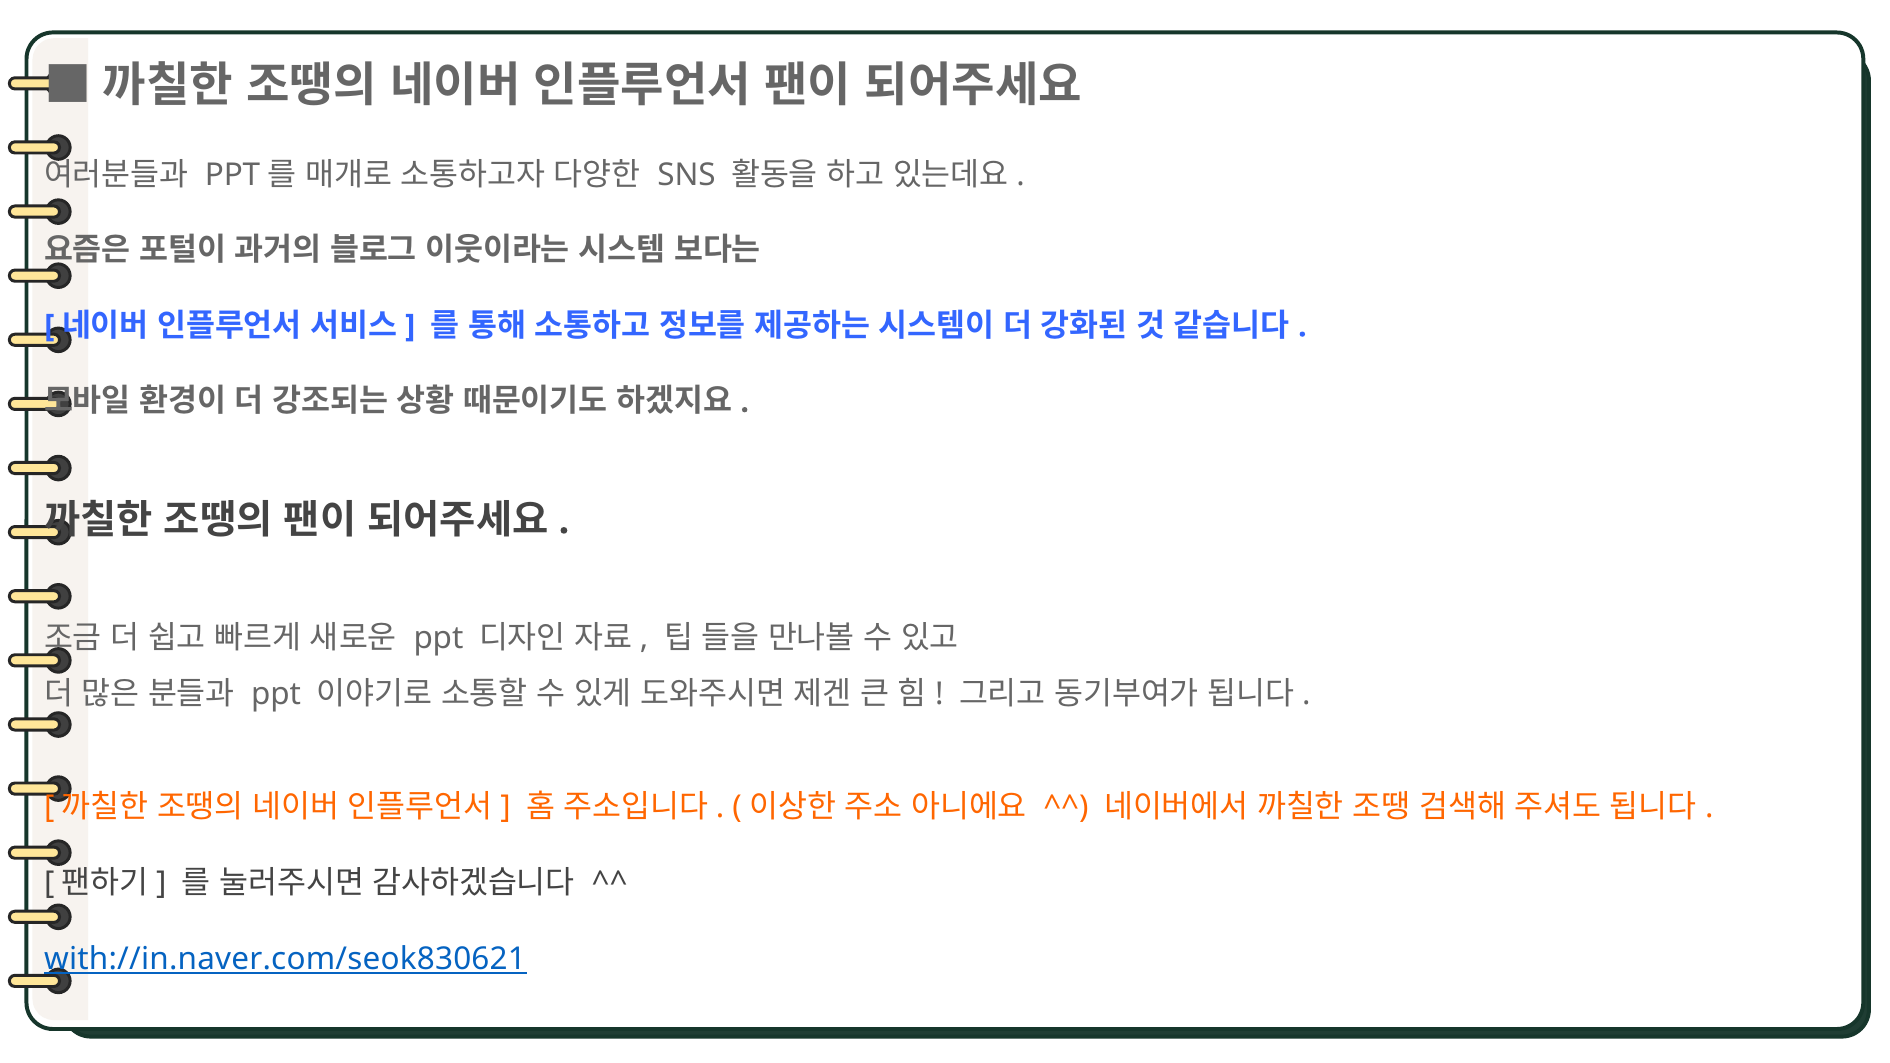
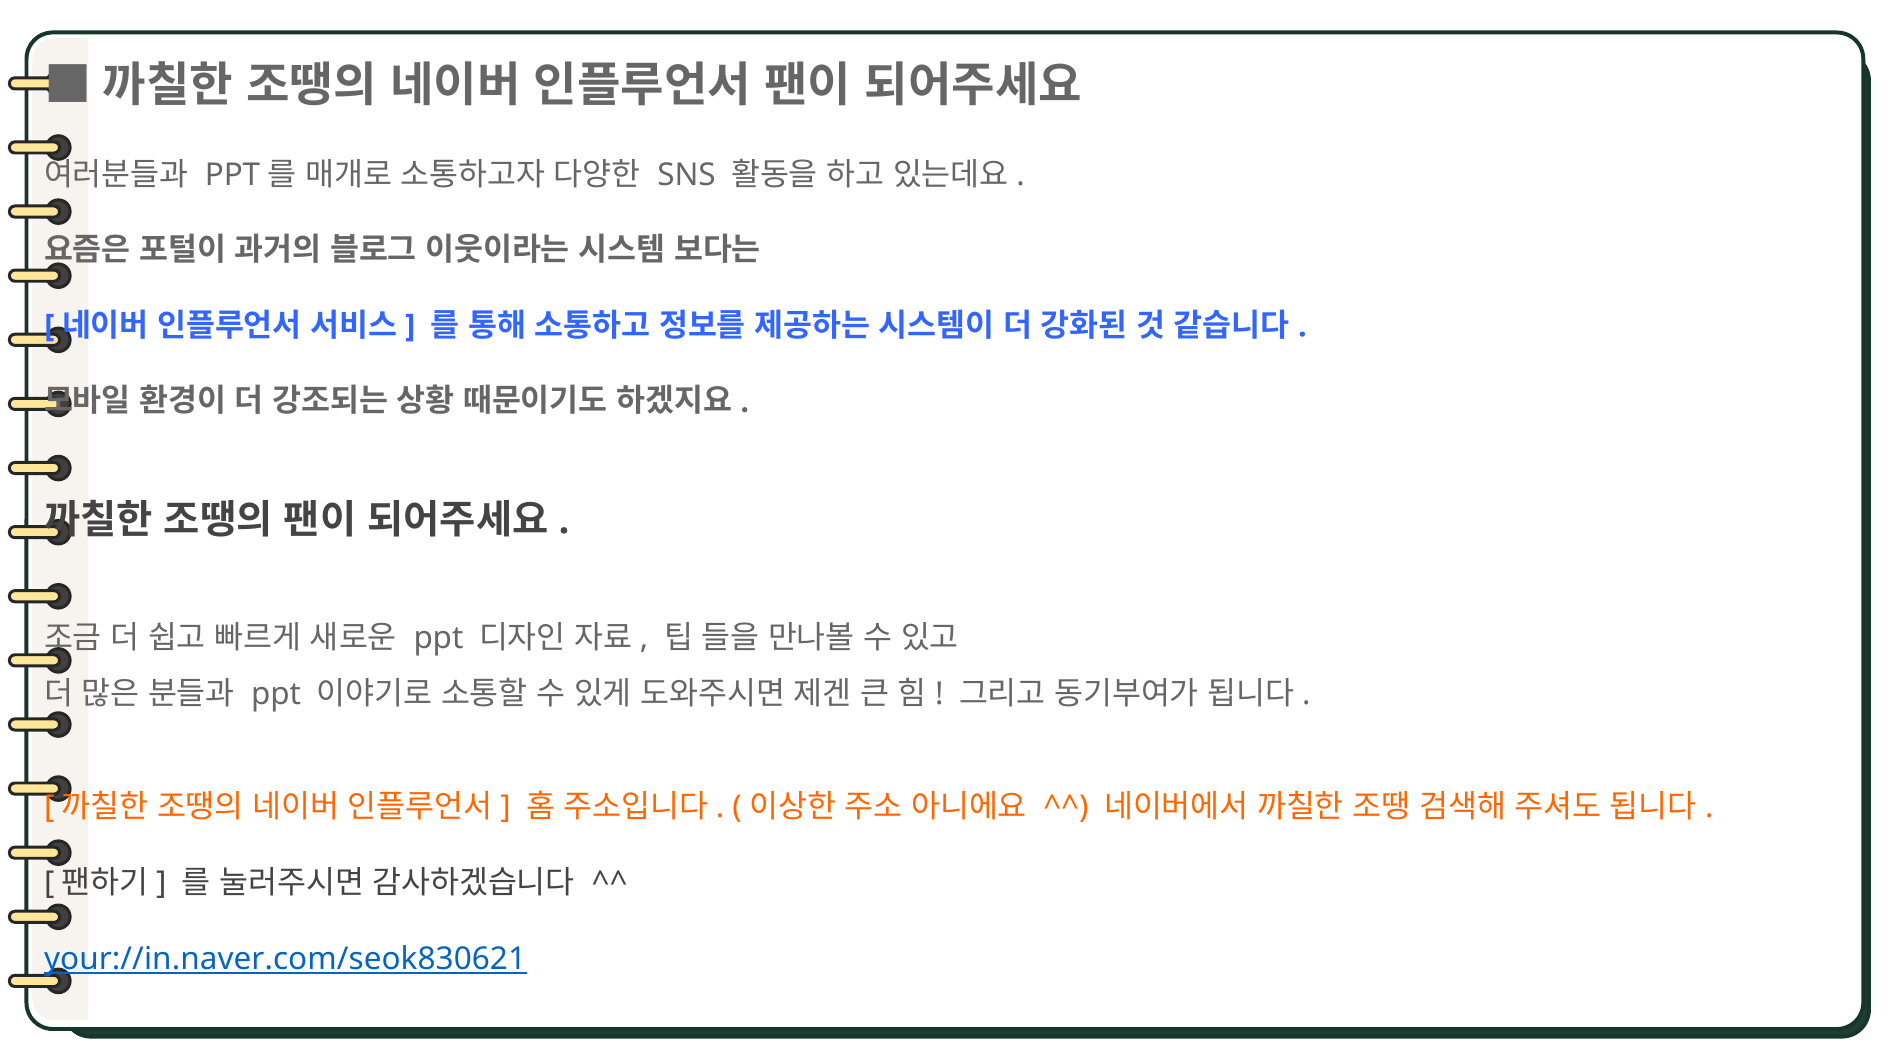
with://in.naver.com/seok830621: with://in.naver.com/seok830621 -> your://in.naver.com/seok830621
